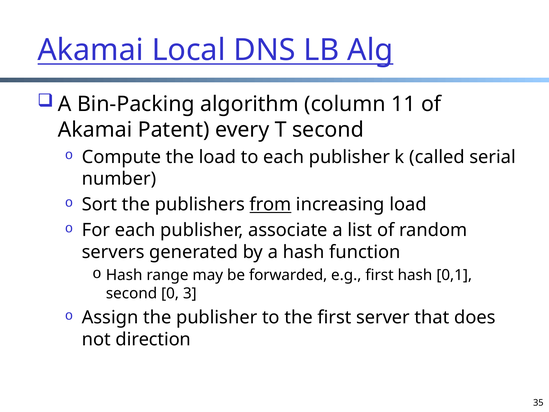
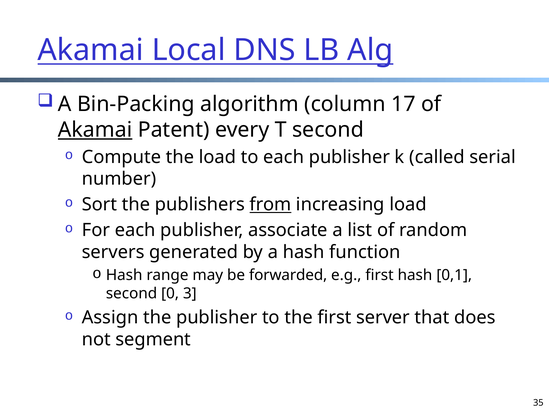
11: 11 -> 17
Akamai at (95, 130) underline: none -> present
direction: direction -> segment
